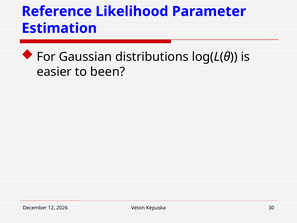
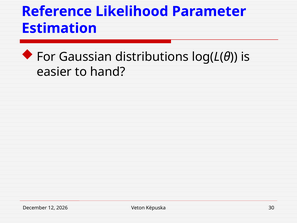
been: been -> hand
